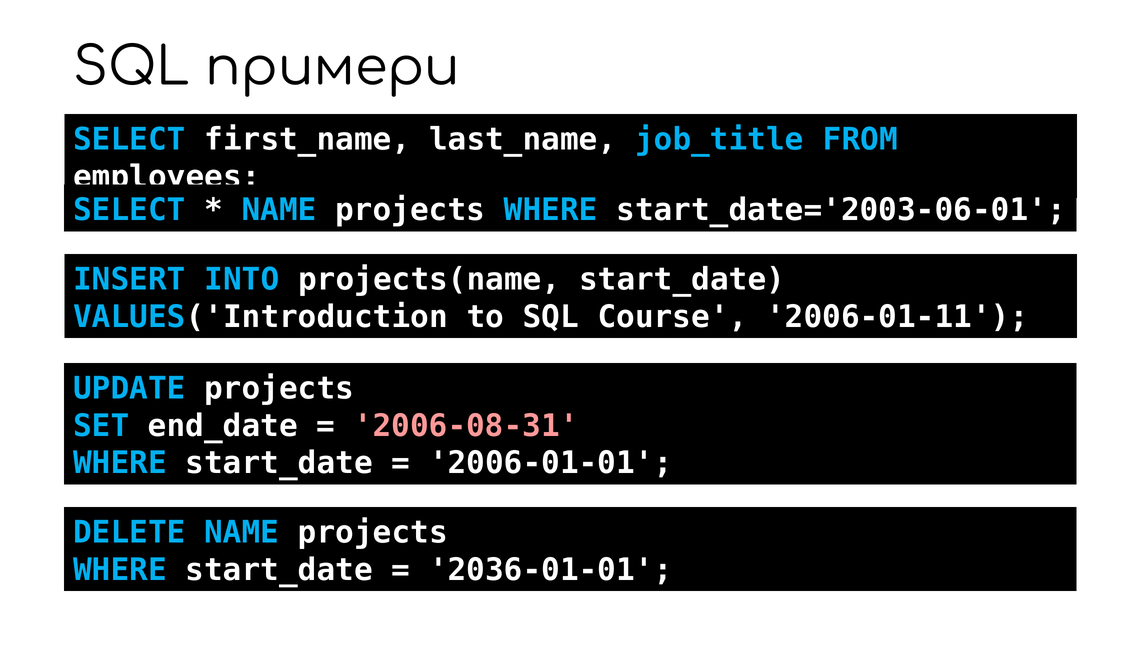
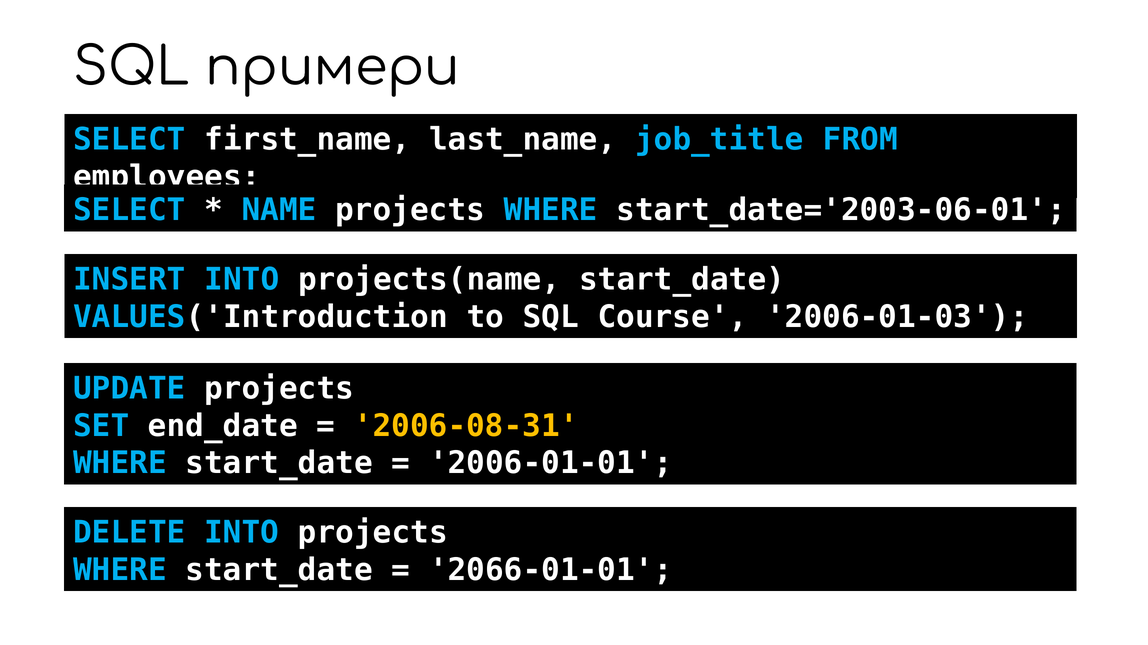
2006-01-11: 2006-01-11 -> 2006-01-03
2006-08-31 colour: pink -> yellow
DELETE NAME: NAME -> INTO
2036-01-01: 2036-01-01 -> 2066-01-01
